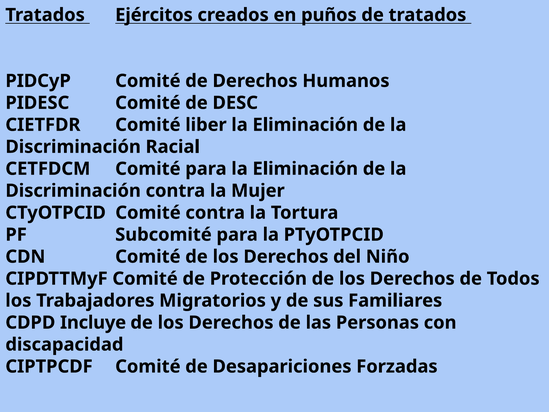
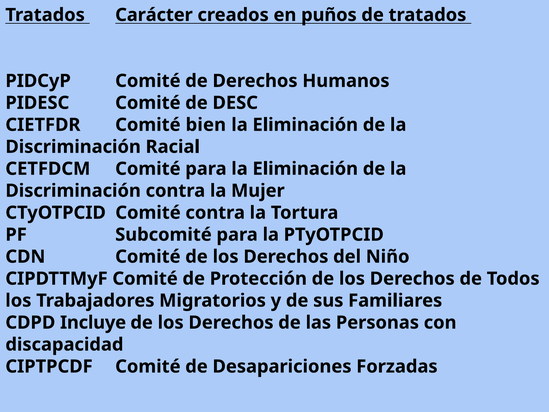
Ejércitos: Ejércitos -> Carácter
liber: liber -> bien
